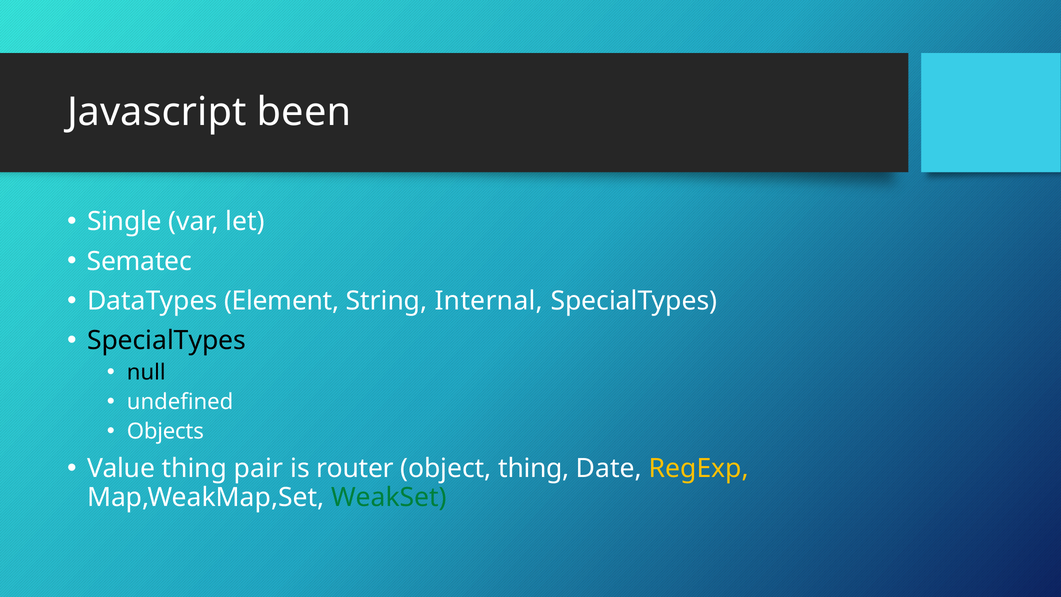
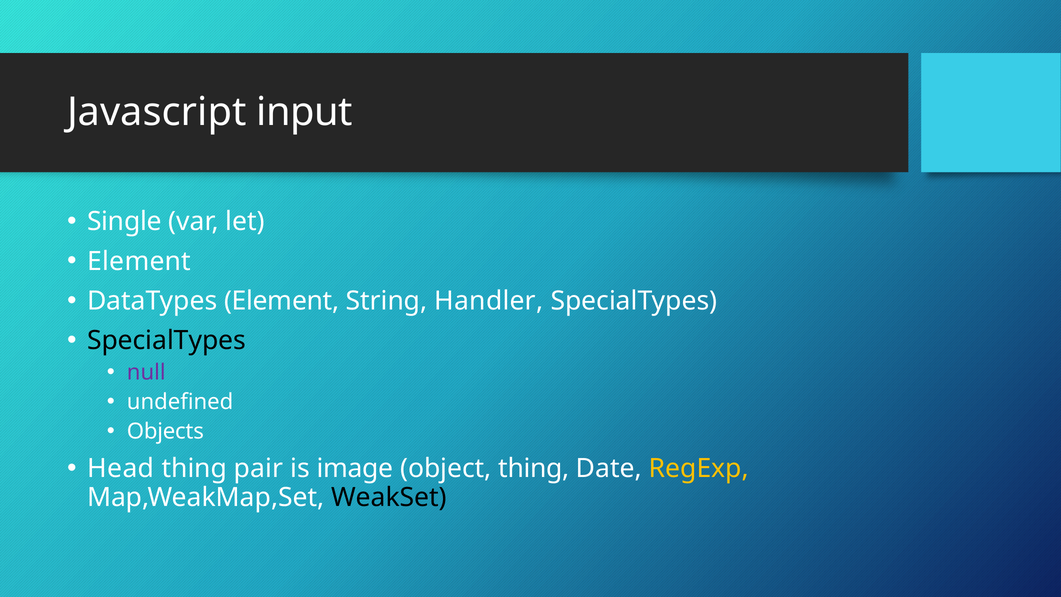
been: been -> input
Sematec at (139, 261): Sematec -> Element
Internal: Internal -> Handler
null colour: black -> purple
Value: Value -> Head
router: router -> image
WeakSet colour: green -> black
